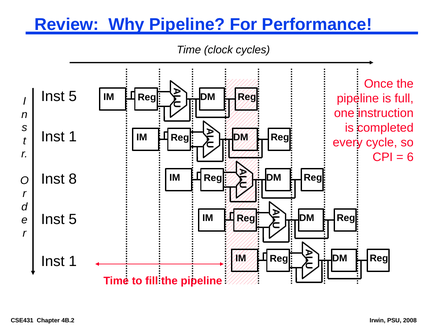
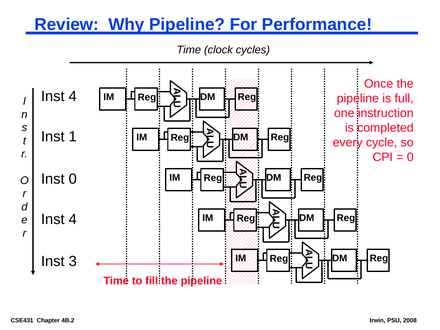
5 at (73, 96): 5 -> 4
6 at (410, 157): 6 -> 0
Inst 8: 8 -> 0
5 at (73, 219): 5 -> 4
1 at (73, 261): 1 -> 3
